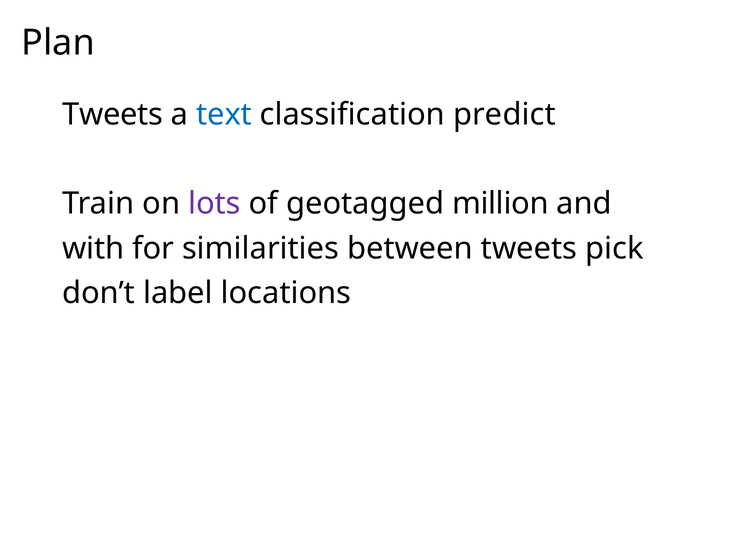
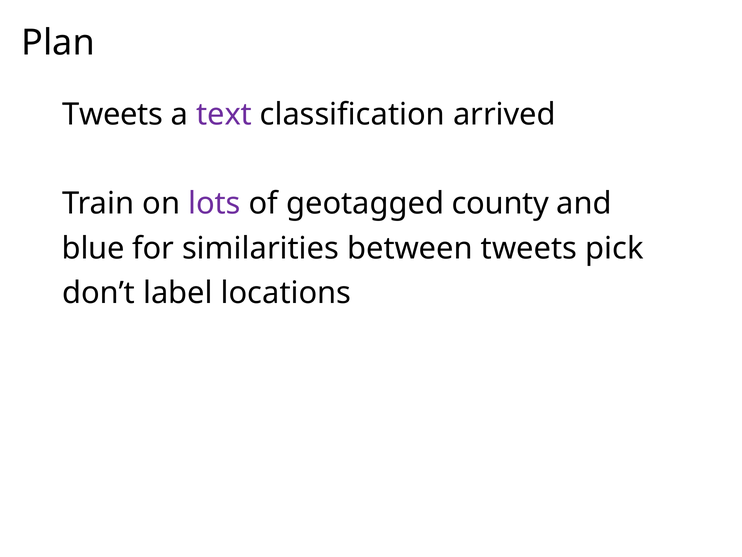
text colour: blue -> purple
predict: predict -> arrived
million: million -> county
with: with -> blue
